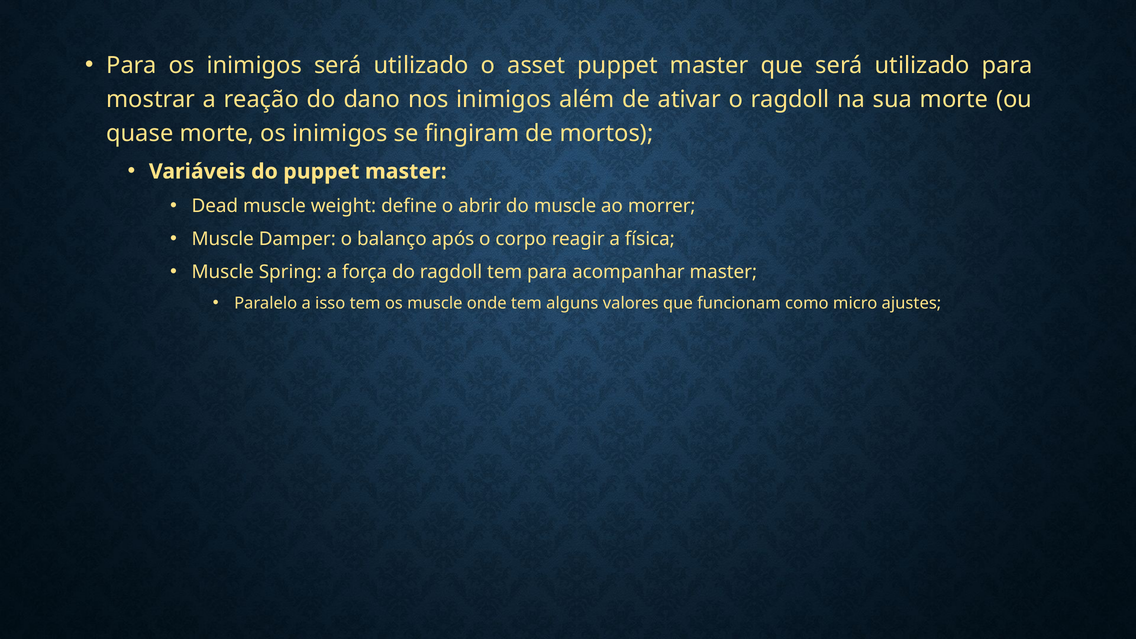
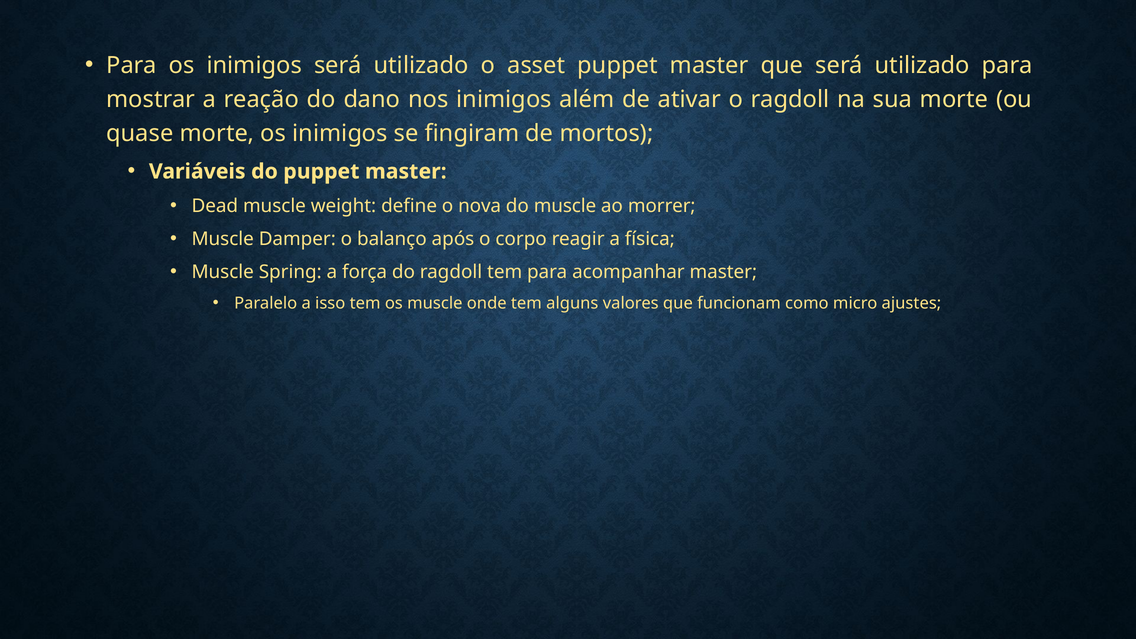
abrir: abrir -> nova
